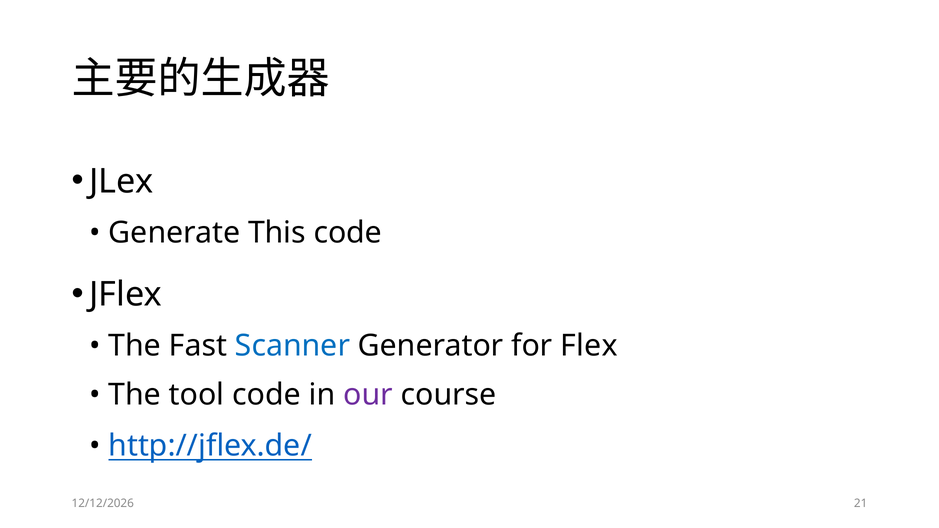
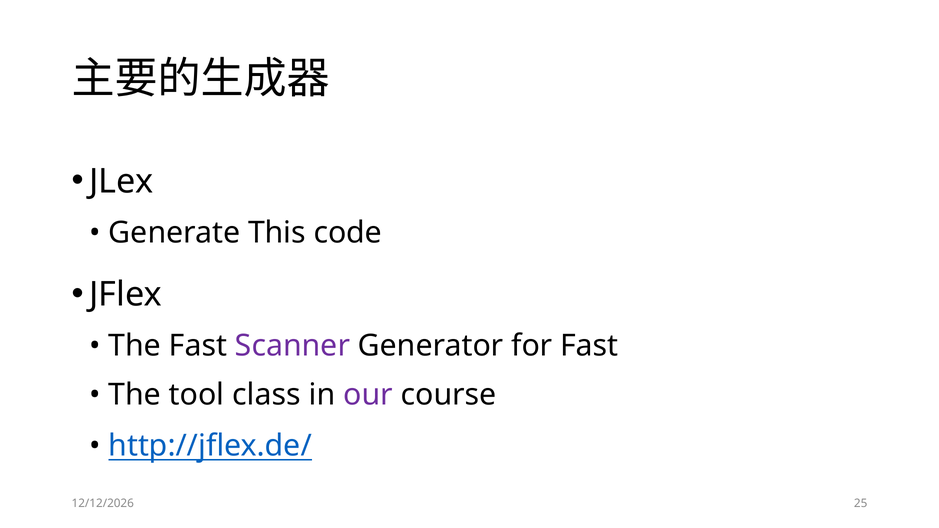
Scanner colour: blue -> purple
for Flex: Flex -> Fast
tool code: code -> class
21: 21 -> 25
